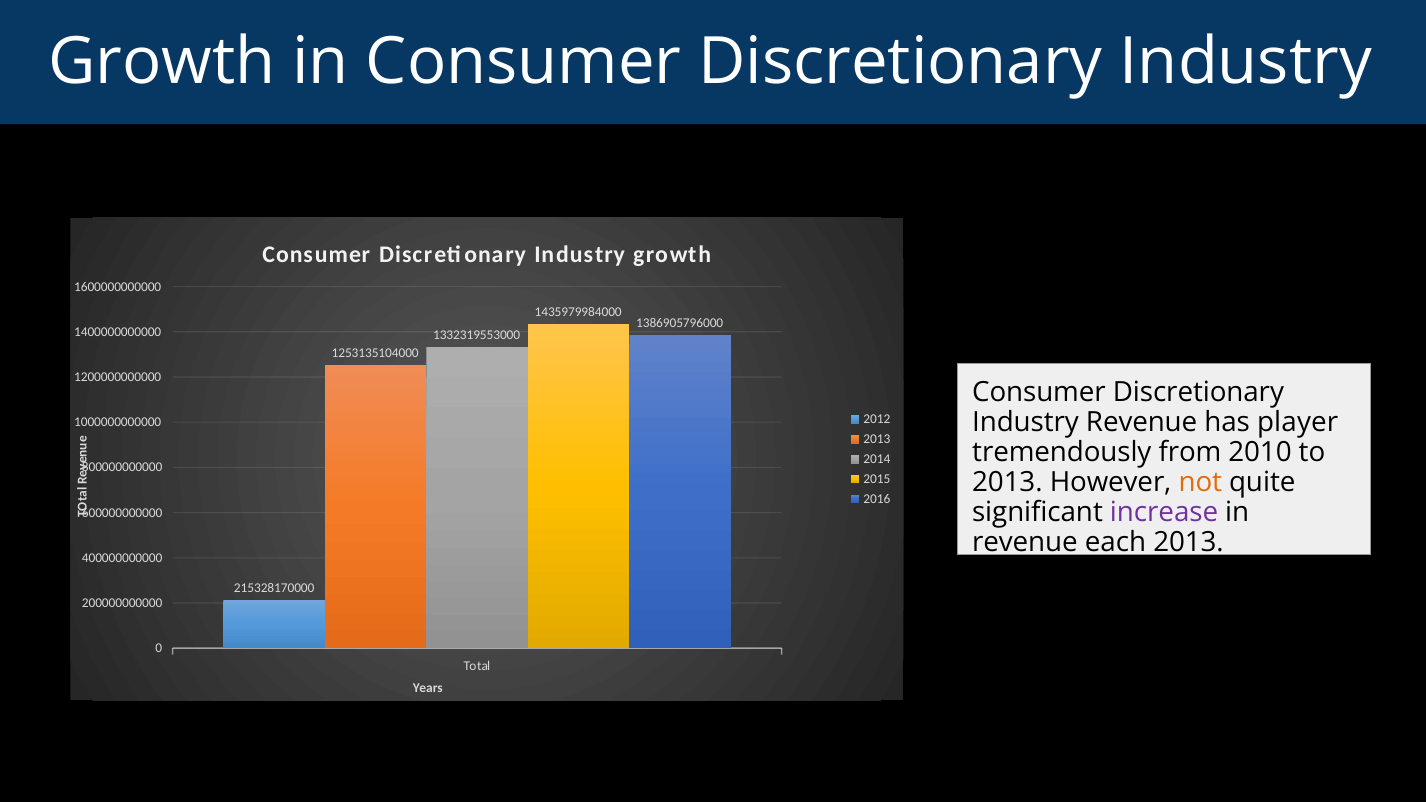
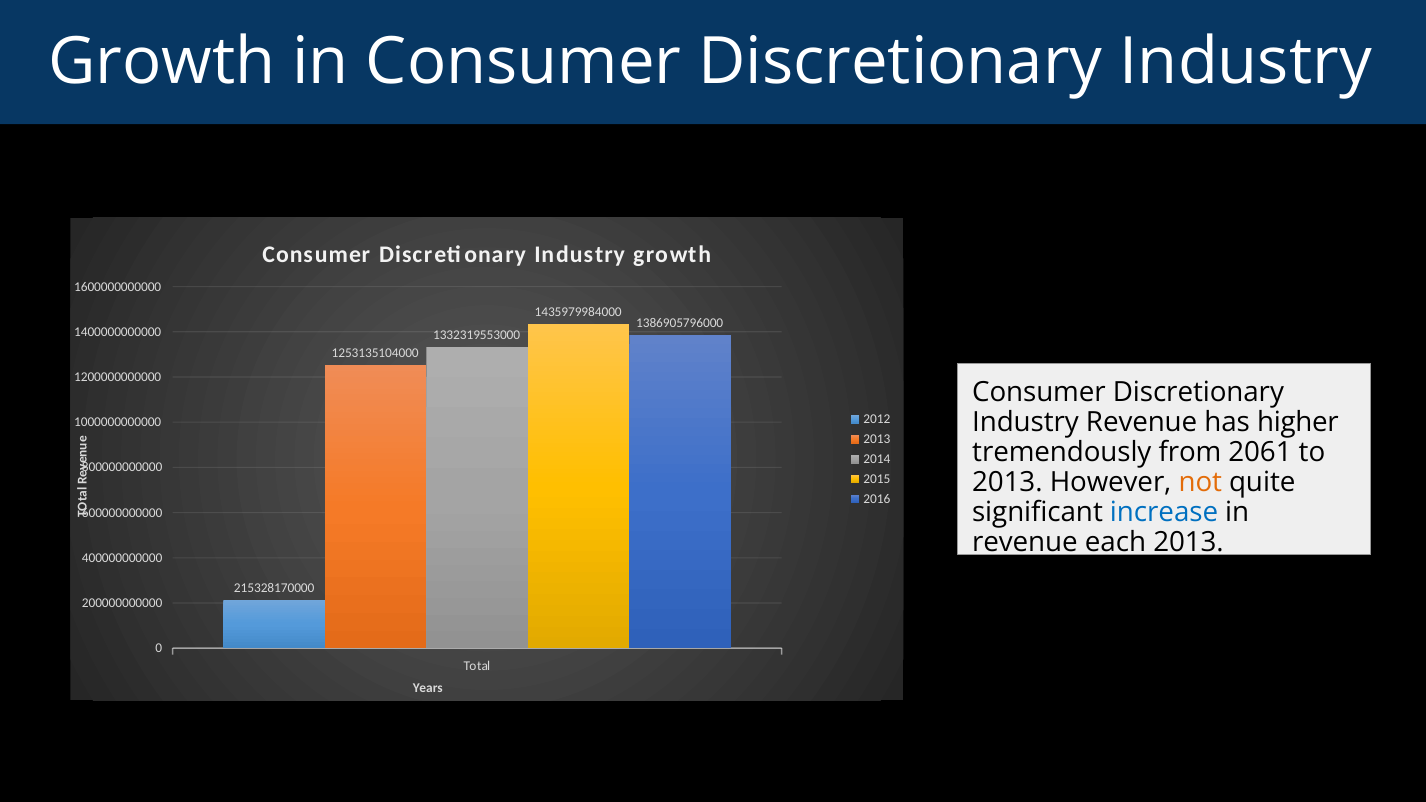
player: player -> higher
2010: 2010 -> 2061
increase colour: purple -> blue
